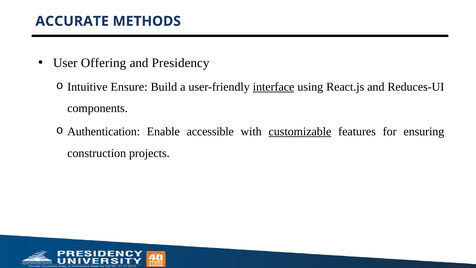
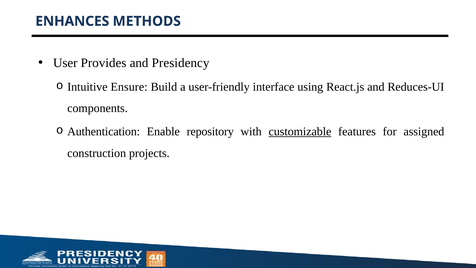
ACCURATE: ACCURATE -> ENHANCES
Offering: Offering -> Provides
interface underline: present -> none
accessible: accessible -> repository
ensuring: ensuring -> assigned
